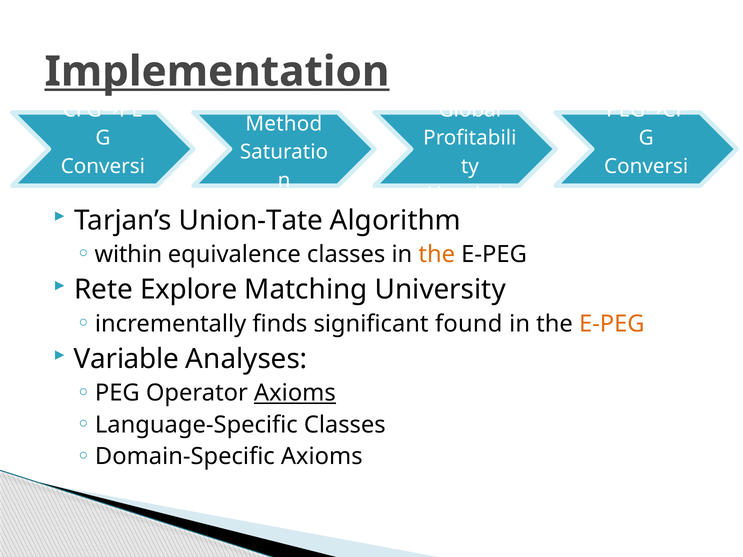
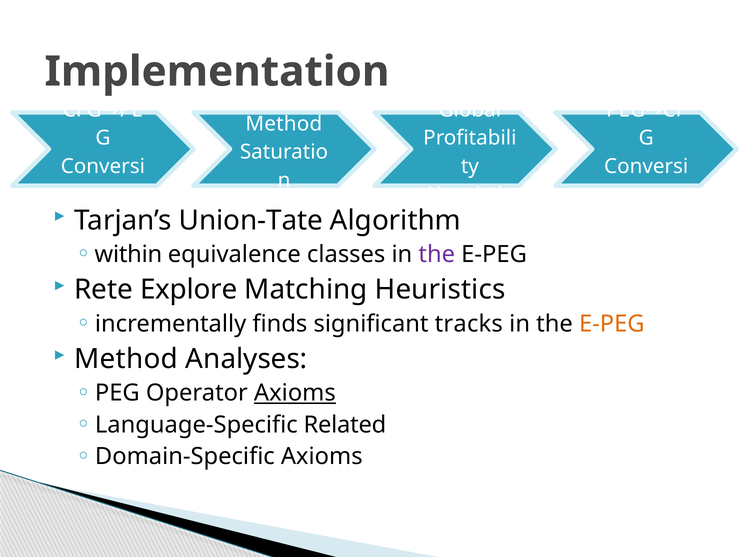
Implementation underline: present -> none
the at (437, 254) colour: orange -> purple
University: University -> Heuristics
found: found -> tracks
Variable at (126, 359): Variable -> Method
Language-Specific Classes: Classes -> Related
